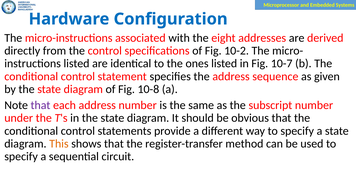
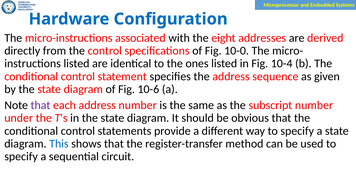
10-2: 10-2 -> 10-0
10-7: 10-7 -> 10-4
10-8: 10-8 -> 10-6
This colour: orange -> blue
